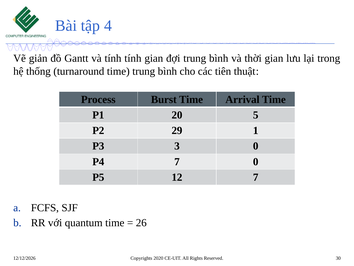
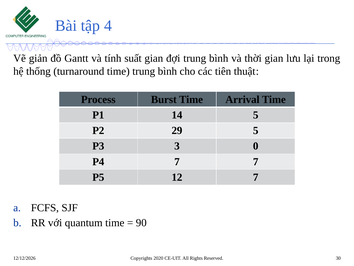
tính tính: tính -> suất
20: 20 -> 14
29 1: 1 -> 5
7 0: 0 -> 7
26: 26 -> 90
